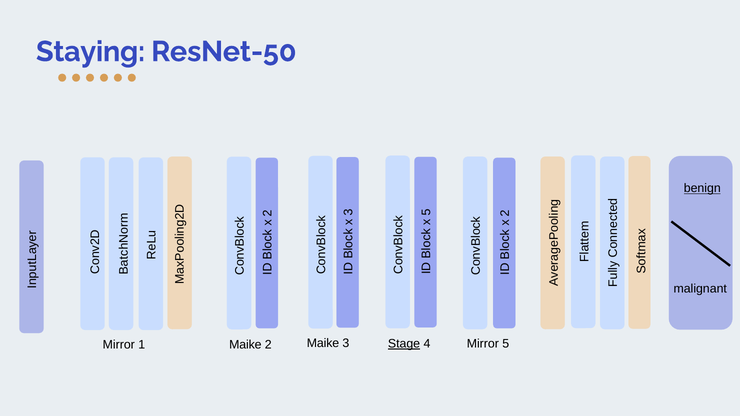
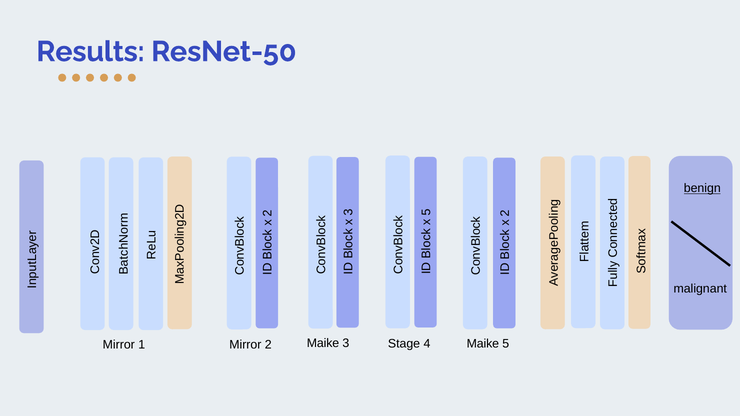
Staying: Staying -> Results
1 Maike: Maike -> Mirror
Stage underline: present -> none
4 Mirror: Mirror -> Maike
